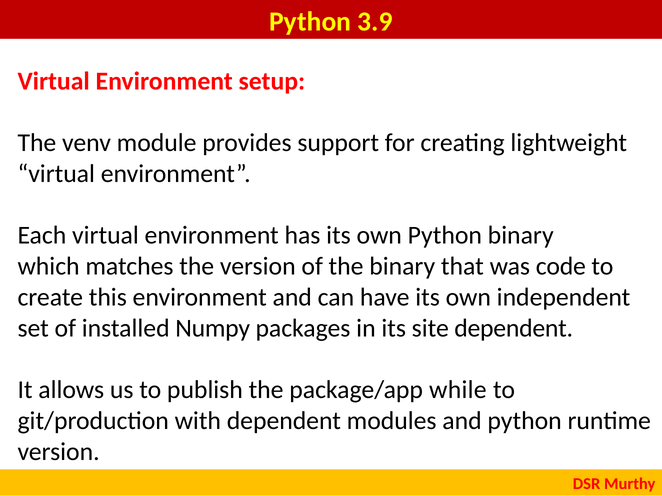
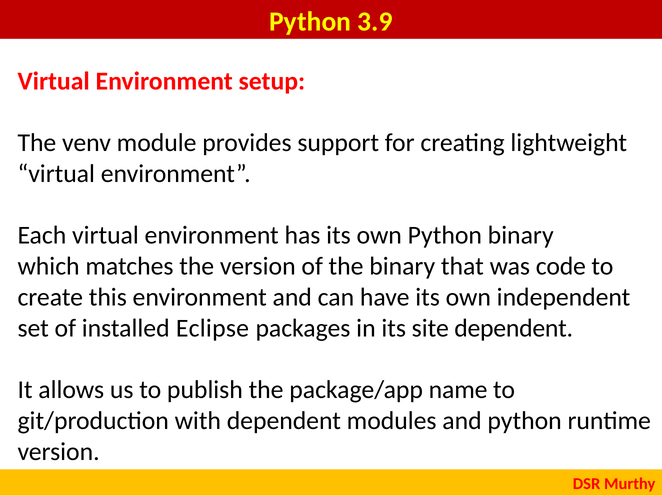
Numpy: Numpy -> Eclipse
while: while -> name
